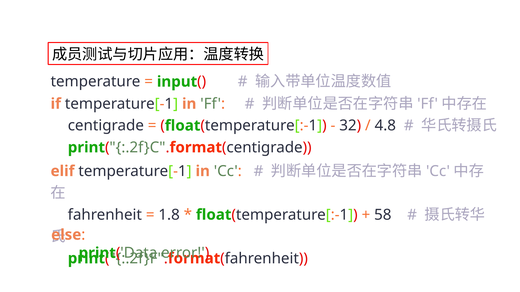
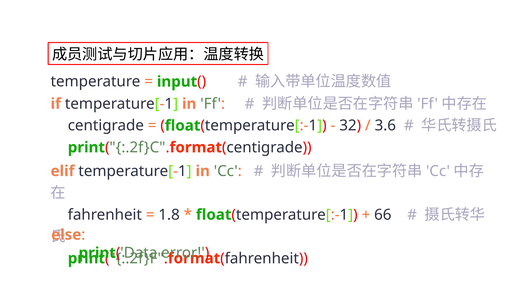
4.8: 4.8 -> 3.6
58: 58 -> 66
